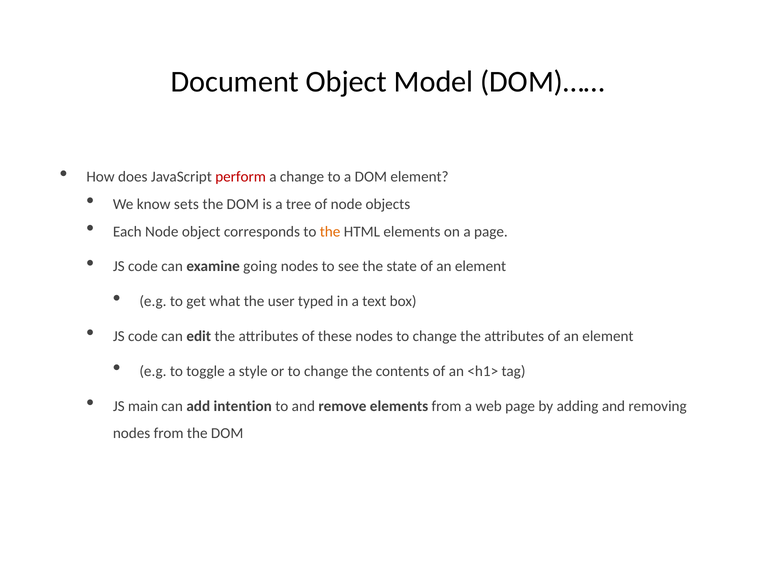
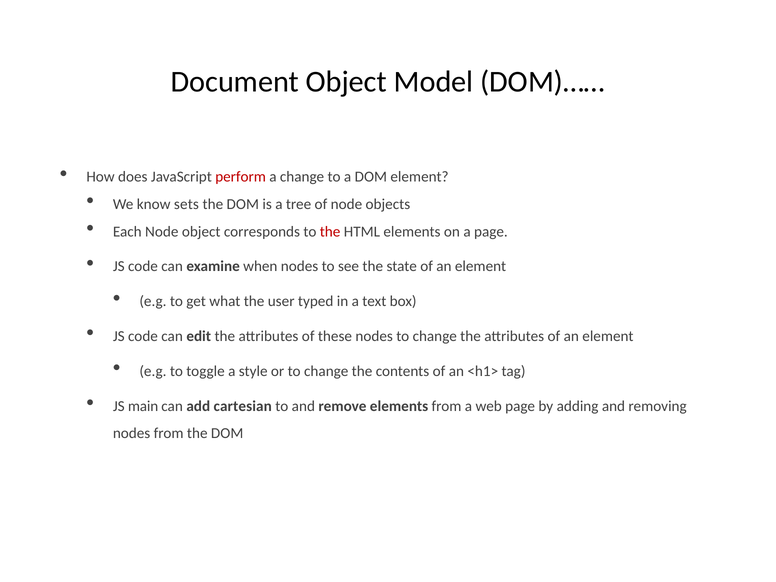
the at (330, 232) colour: orange -> red
going: going -> when
intention: intention -> cartesian
